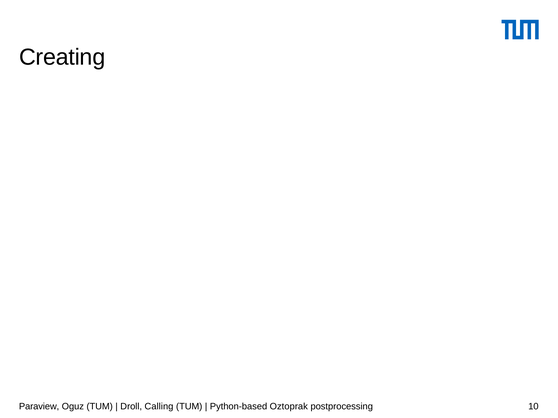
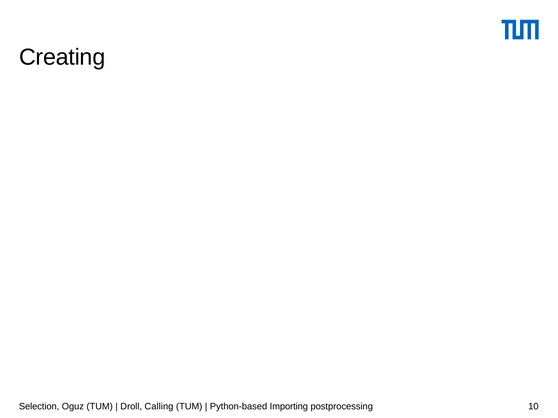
Paraview: Paraview -> Selection
Oztoprak: Oztoprak -> Importing
